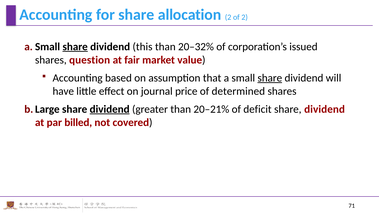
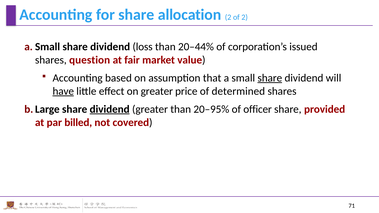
share at (75, 47) underline: present -> none
this: this -> loss
20–32%: 20–32% -> 20–44%
have underline: none -> present
on journal: journal -> greater
20–21%: 20–21% -> 20–95%
deficit: deficit -> officer
dividend at (325, 109): dividend -> provided
